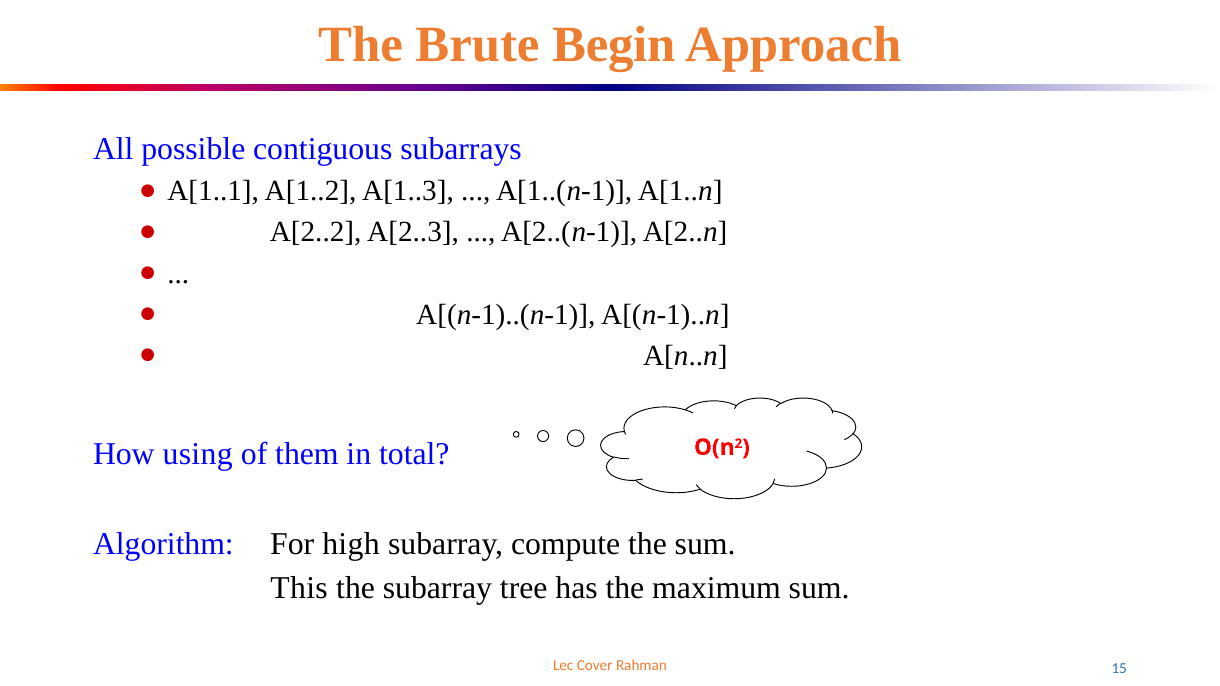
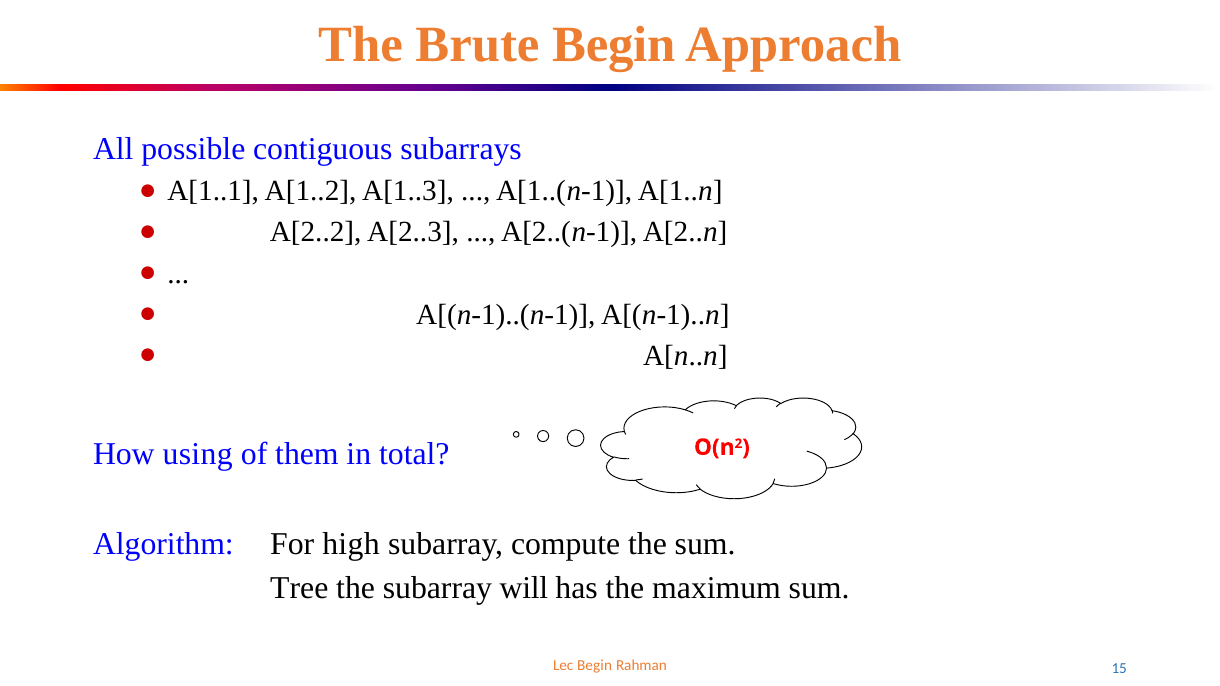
This: This -> Tree
tree: tree -> will
Lec Cover: Cover -> Begin
